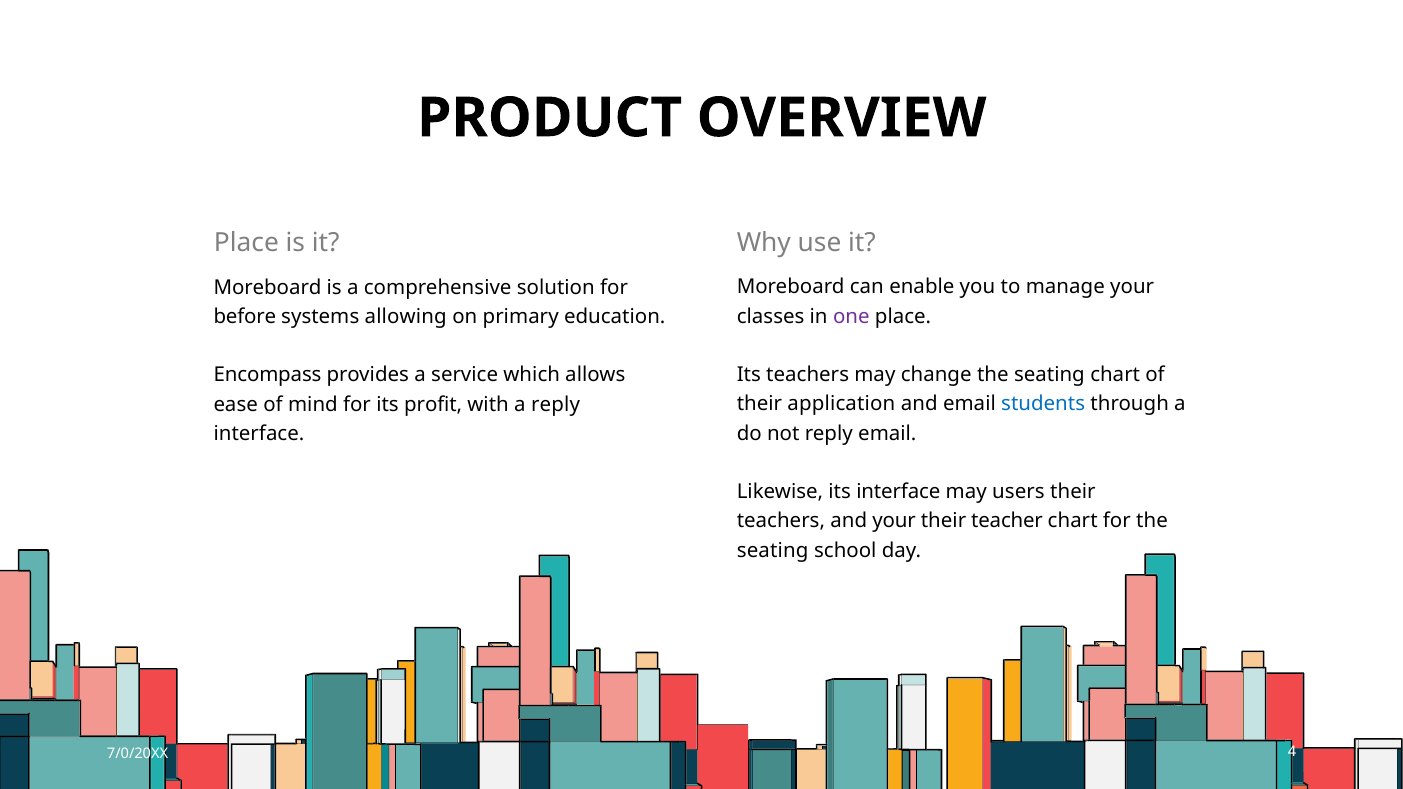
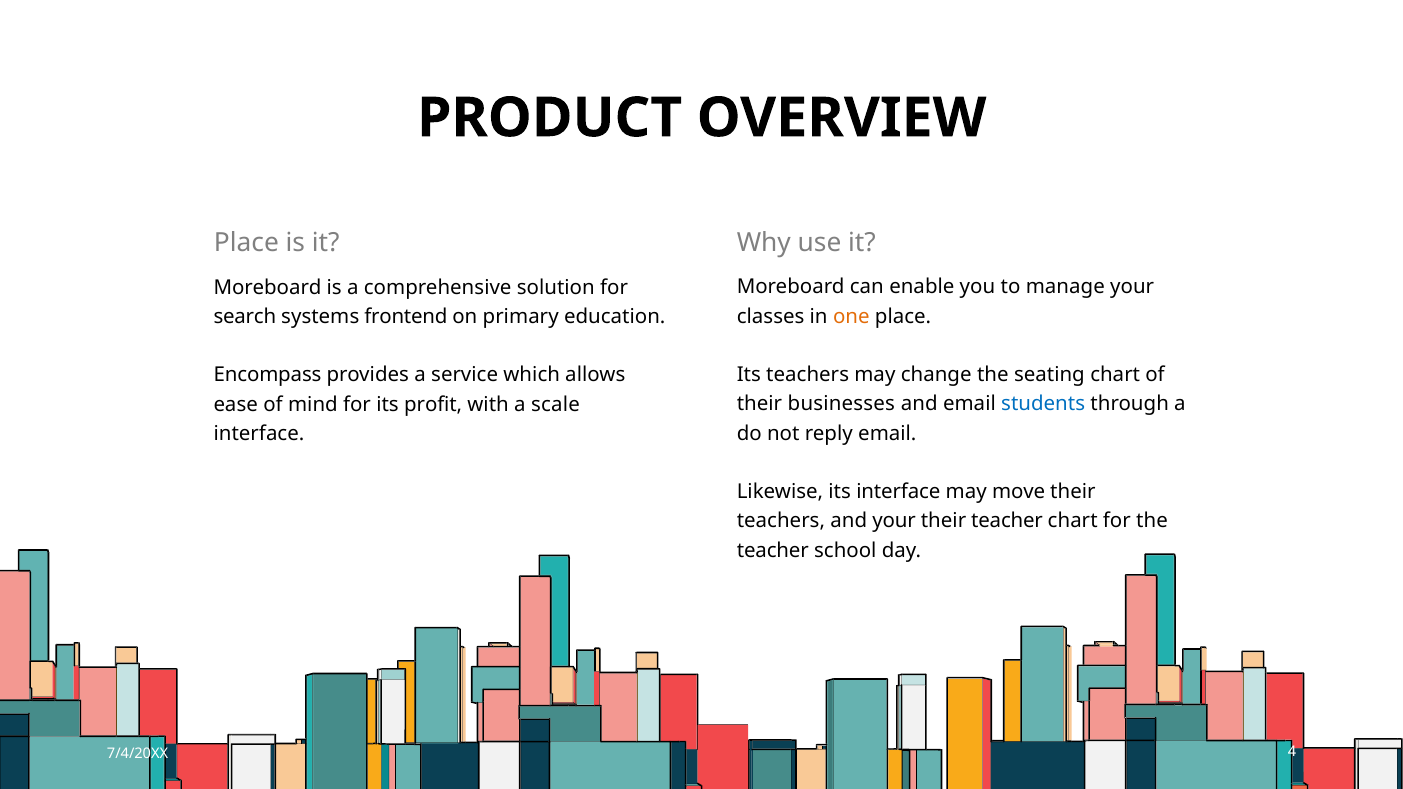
one colour: purple -> orange
before: before -> search
allowing: allowing -> frontend
application: application -> businesses
a reply: reply -> scale
users: users -> move
seating at (773, 551): seating -> teacher
7/0/20XX: 7/0/20XX -> 7/4/20XX
